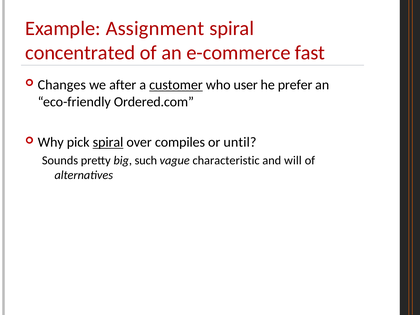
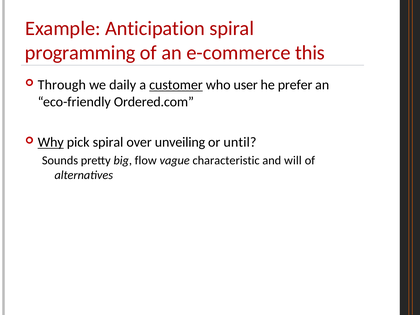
Assignment: Assignment -> Anticipation
concentrated: concentrated -> programming
fast: fast -> this
Changes: Changes -> Through
after: after -> daily
Why underline: none -> present
spiral at (108, 142) underline: present -> none
compiles: compiles -> unveiling
such: such -> flow
